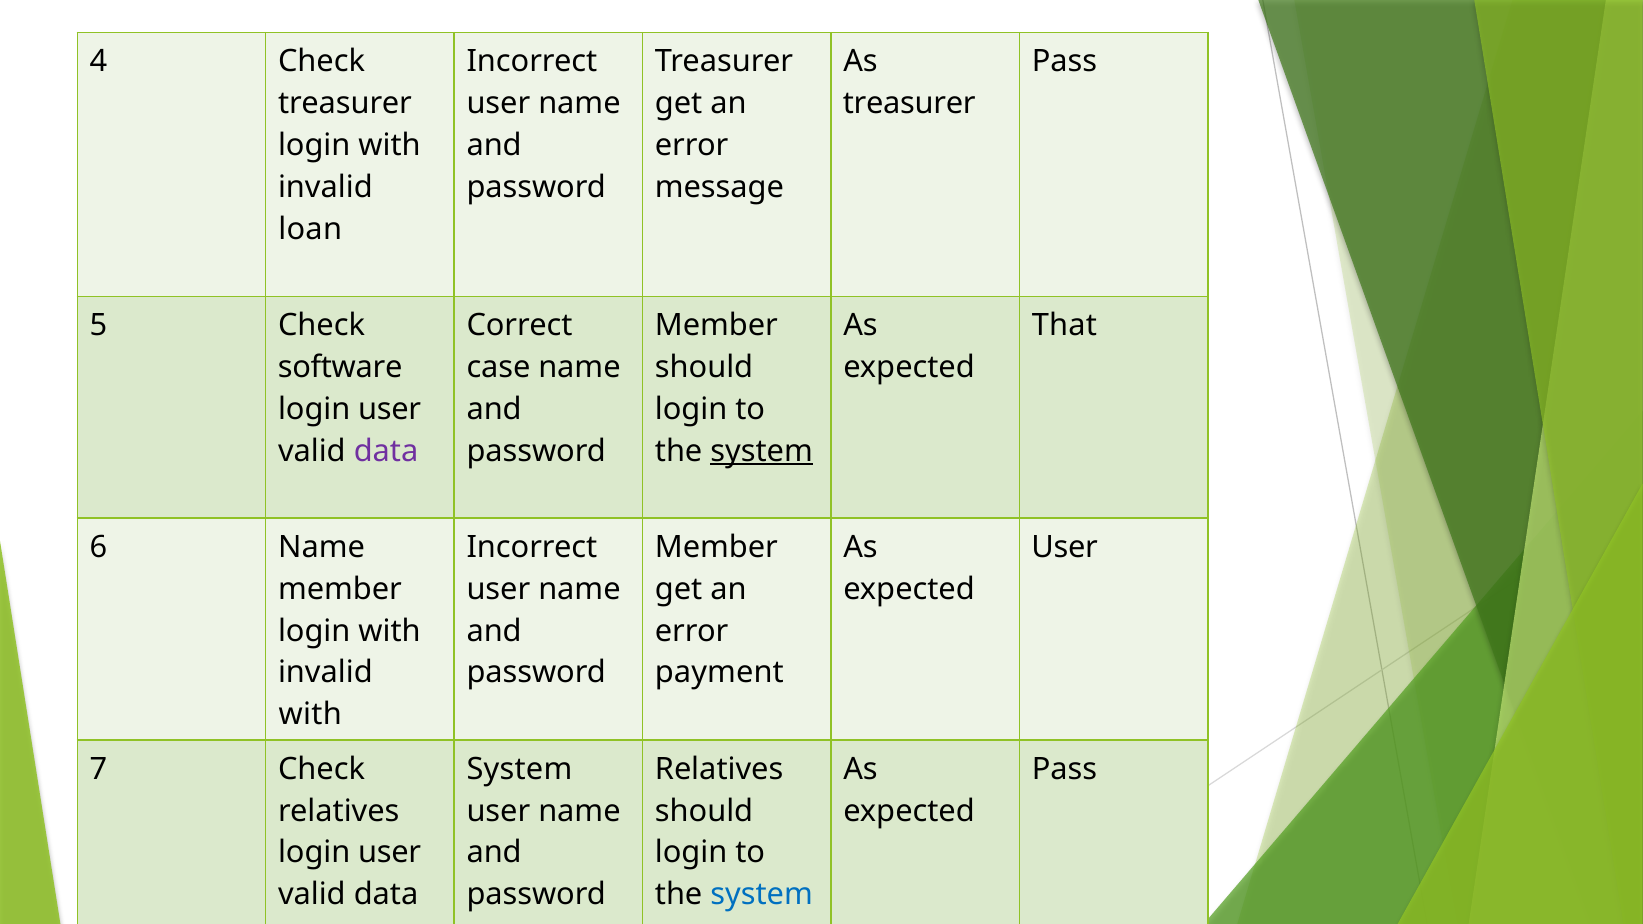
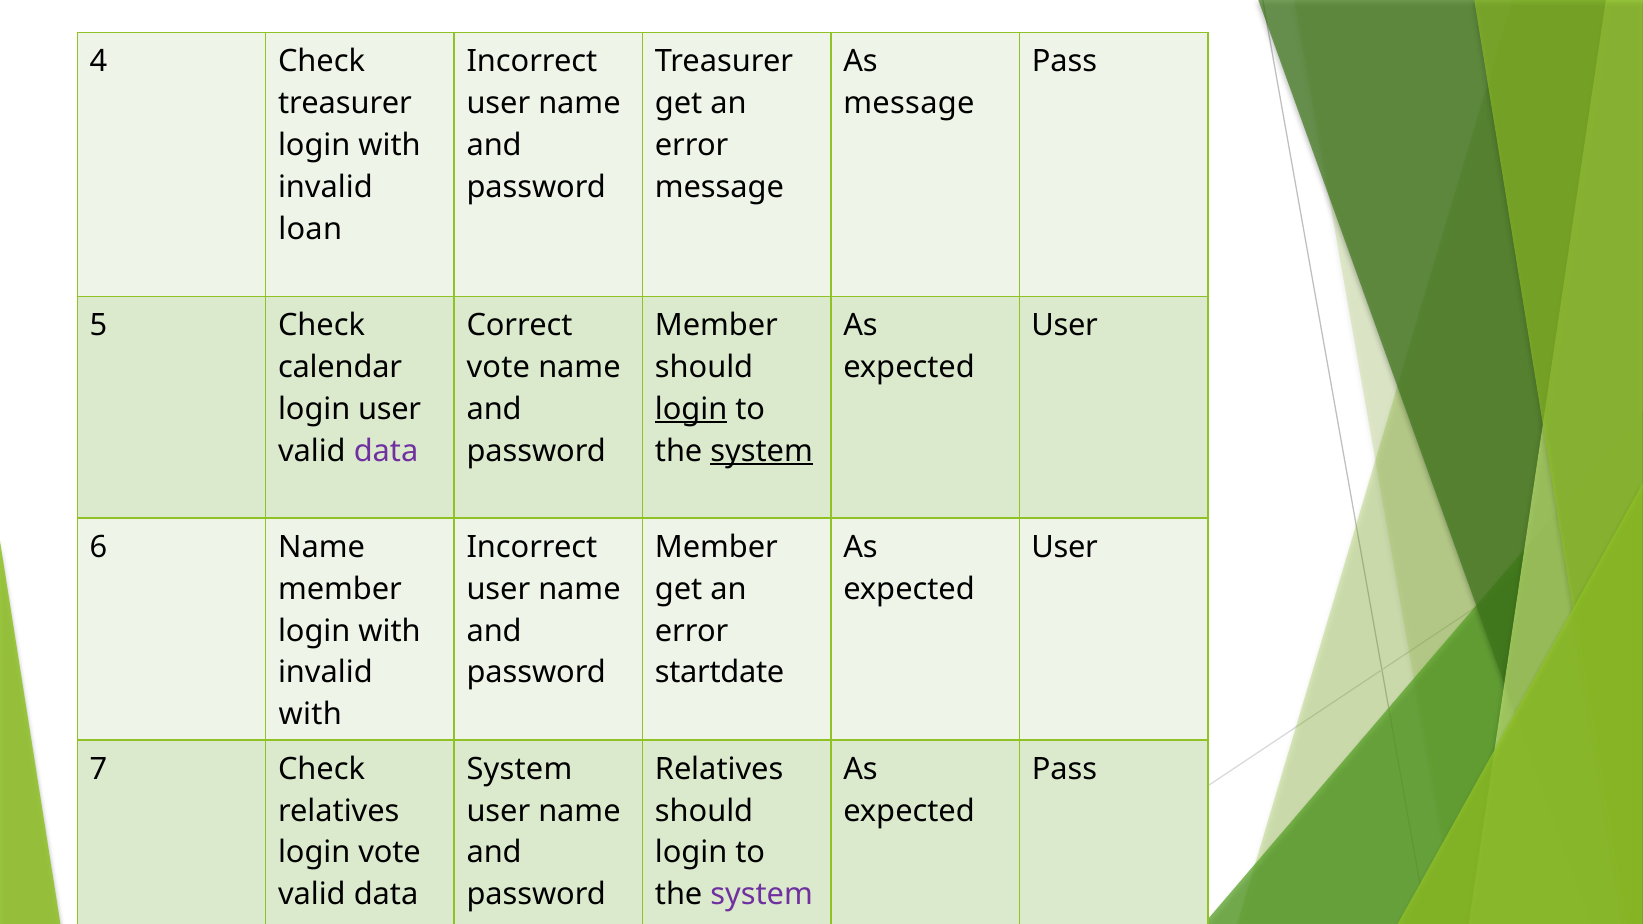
treasurer at (909, 103): treasurer -> message
That at (1064, 325): That -> User
software: software -> calendar
case at (498, 367): case -> vote
login at (691, 409) underline: none -> present
payment: payment -> startdate
user at (390, 853): user -> vote
system at (762, 895) colour: blue -> purple
